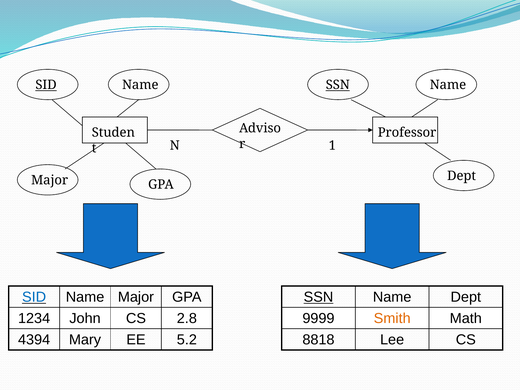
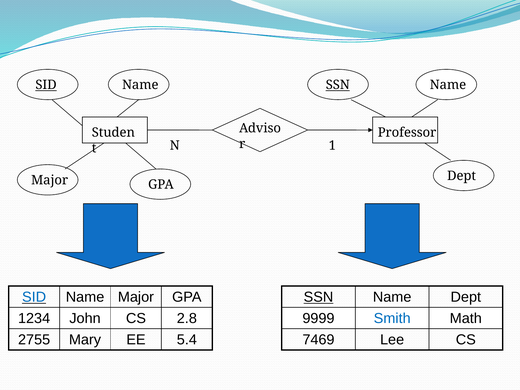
Smith colour: orange -> blue
4394: 4394 -> 2755
5.2: 5.2 -> 5.4
8818: 8818 -> 7469
